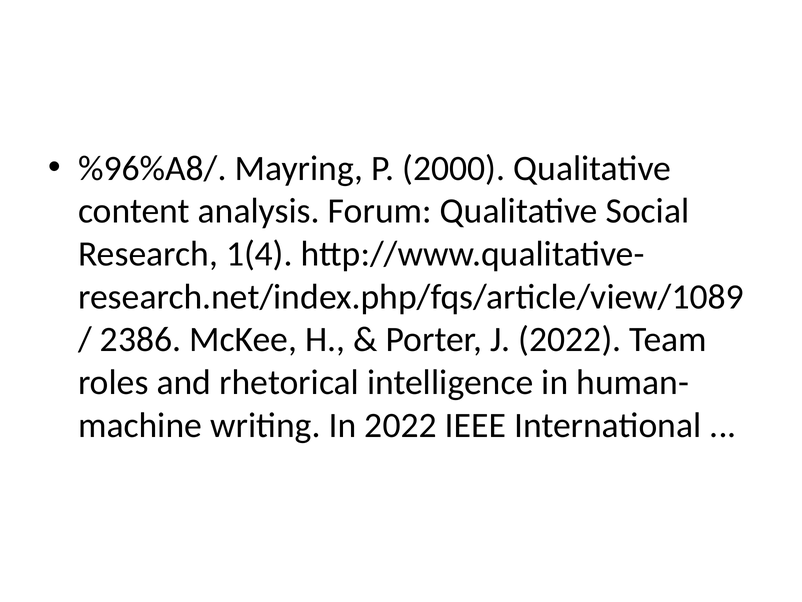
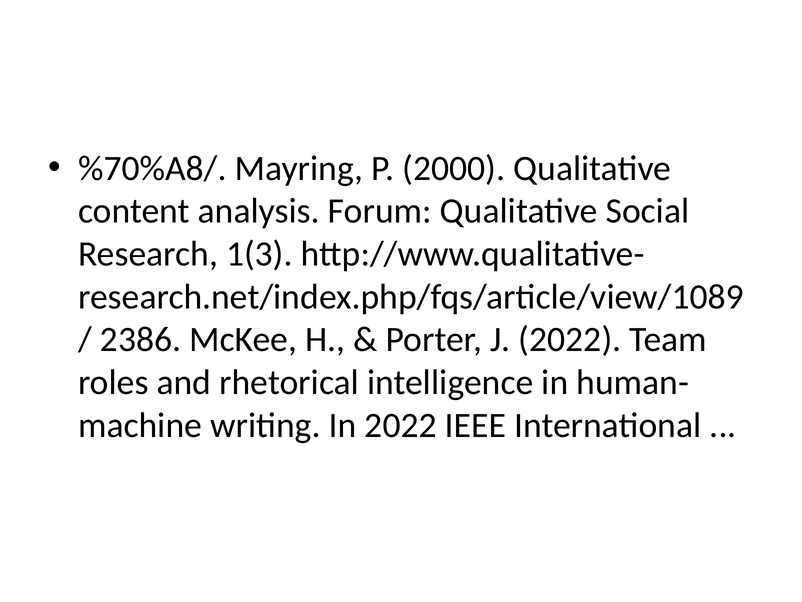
%96%A8/: %96%A8/ -> %70%A8/
1(4: 1(4 -> 1(3
